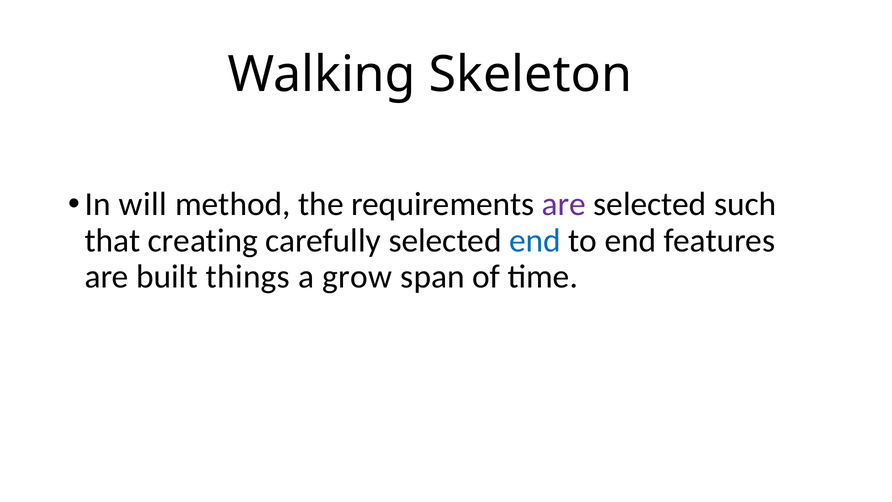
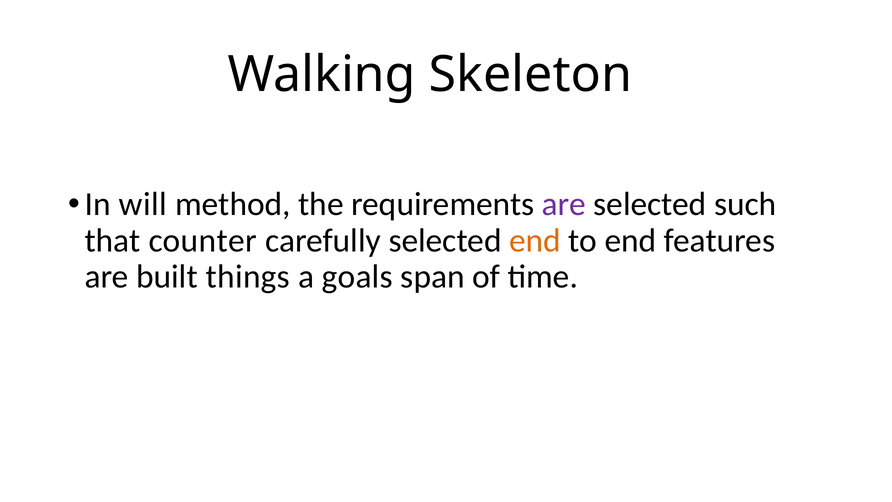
creating: creating -> counter
end at (535, 240) colour: blue -> orange
grow: grow -> goals
